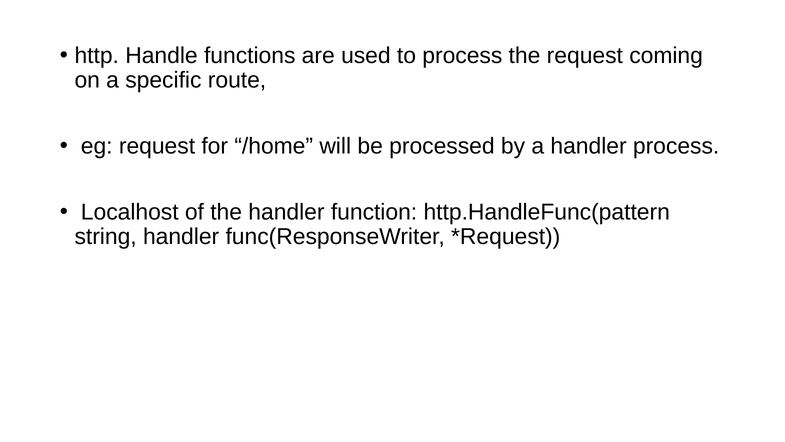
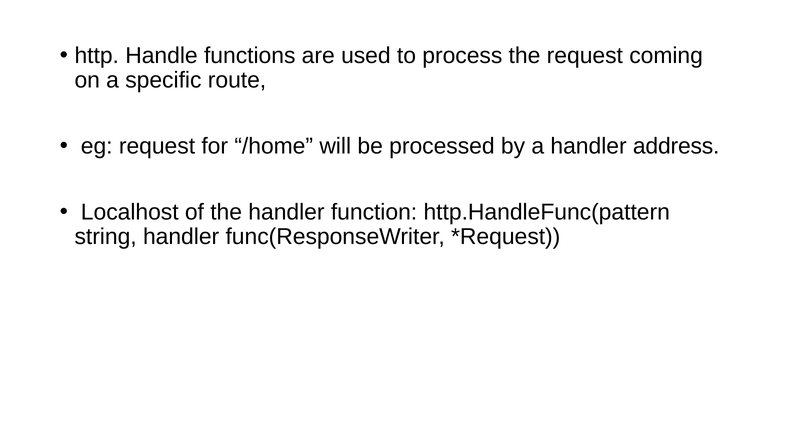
handler process: process -> address
